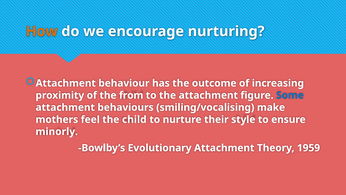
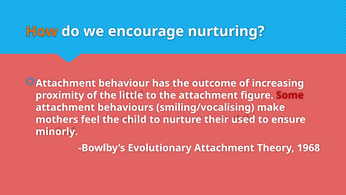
from: from -> little
Some colour: blue -> red
style: style -> used
1959: 1959 -> 1968
